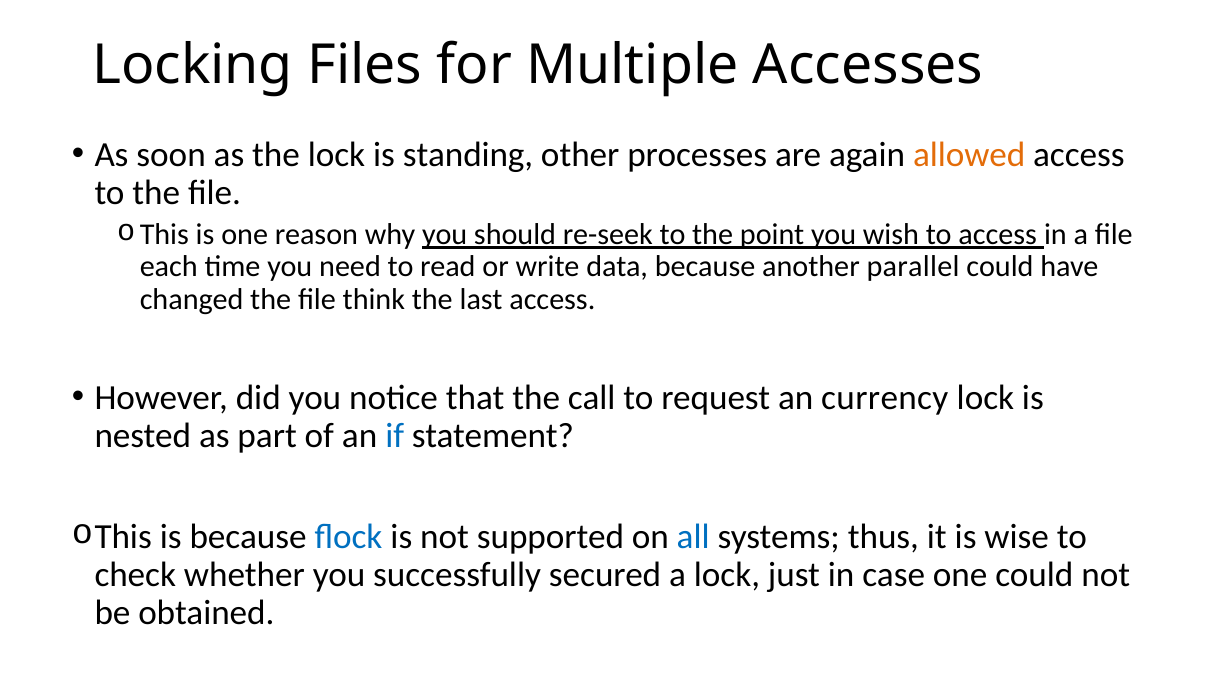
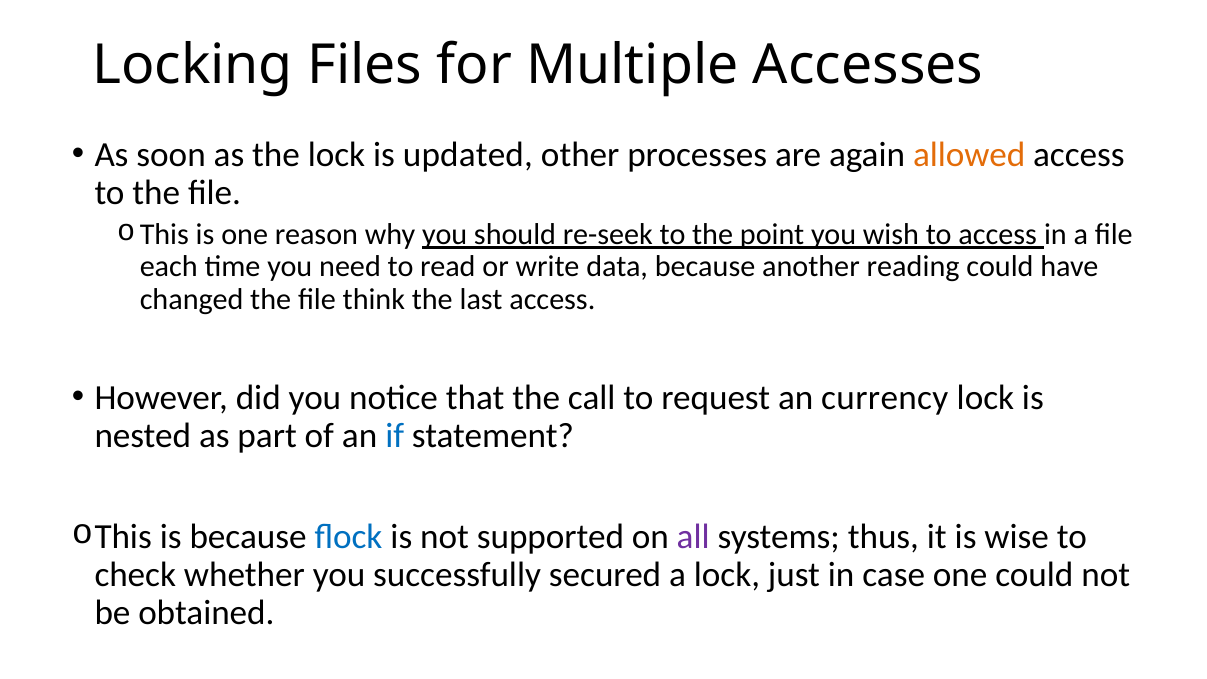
standing: standing -> updated
parallel: parallel -> reading
all colour: blue -> purple
